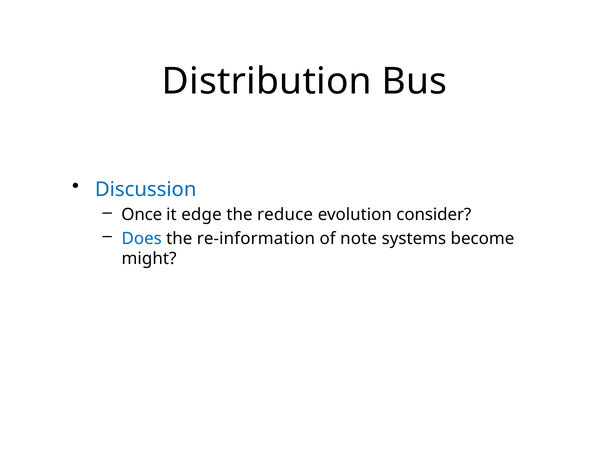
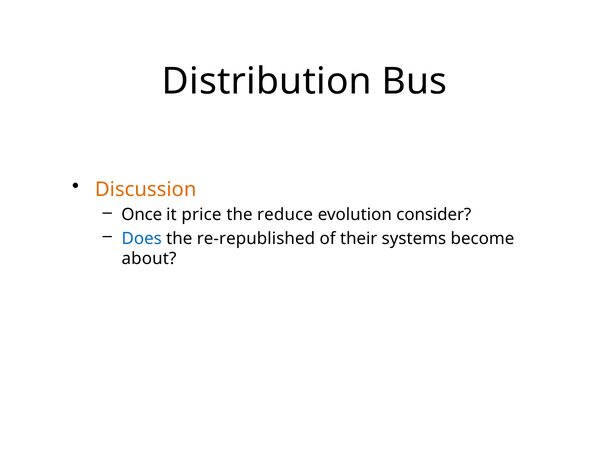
Discussion colour: blue -> orange
edge: edge -> price
re-information: re-information -> re-republished
note: note -> their
might: might -> about
